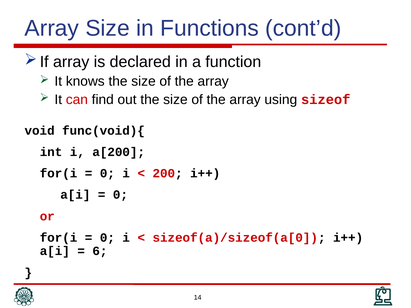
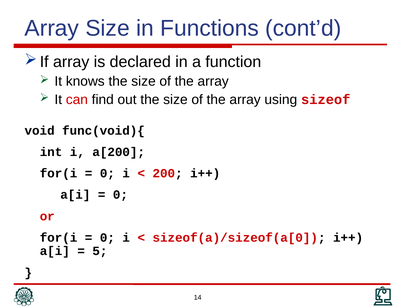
6: 6 -> 5
